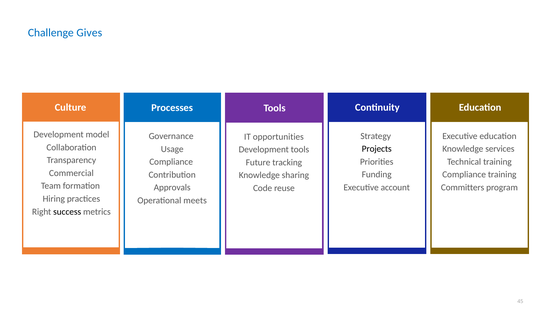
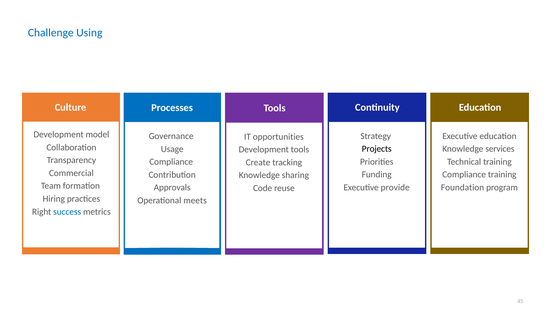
Gives: Gives -> Using
Future: Future -> Create
account: account -> provide
Committers: Committers -> Foundation
success colour: black -> blue
